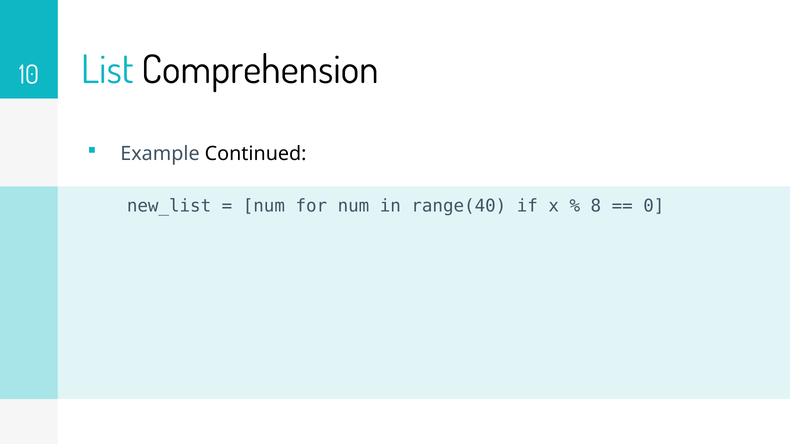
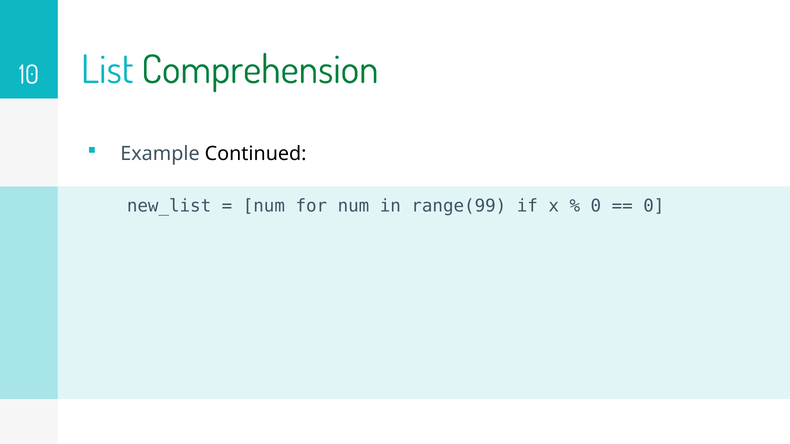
Comprehension colour: black -> green
range(40: range(40 -> range(99
8 at (596, 206): 8 -> 0
